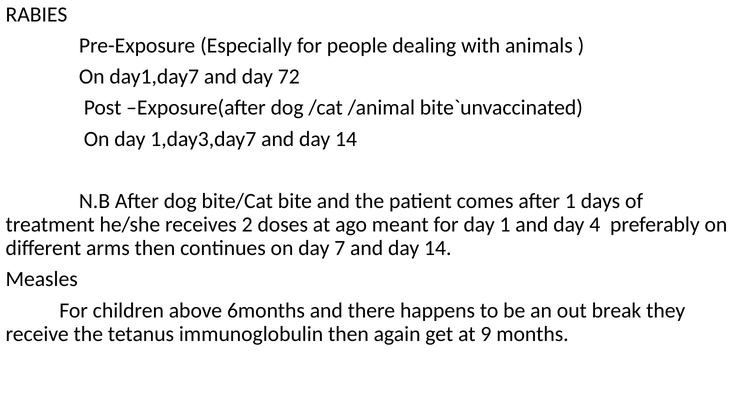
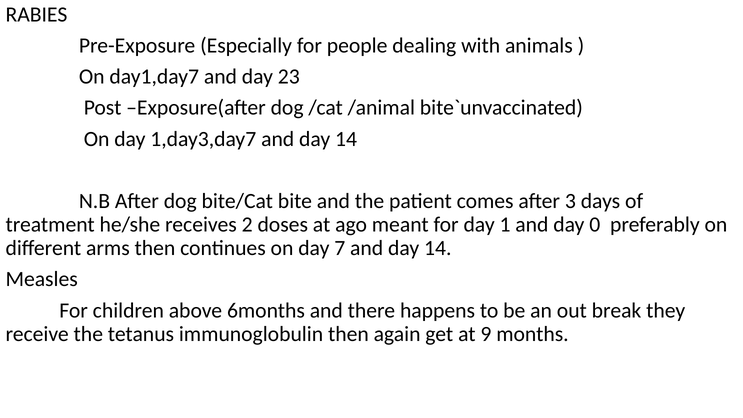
72: 72 -> 23
after 1: 1 -> 3
4: 4 -> 0
